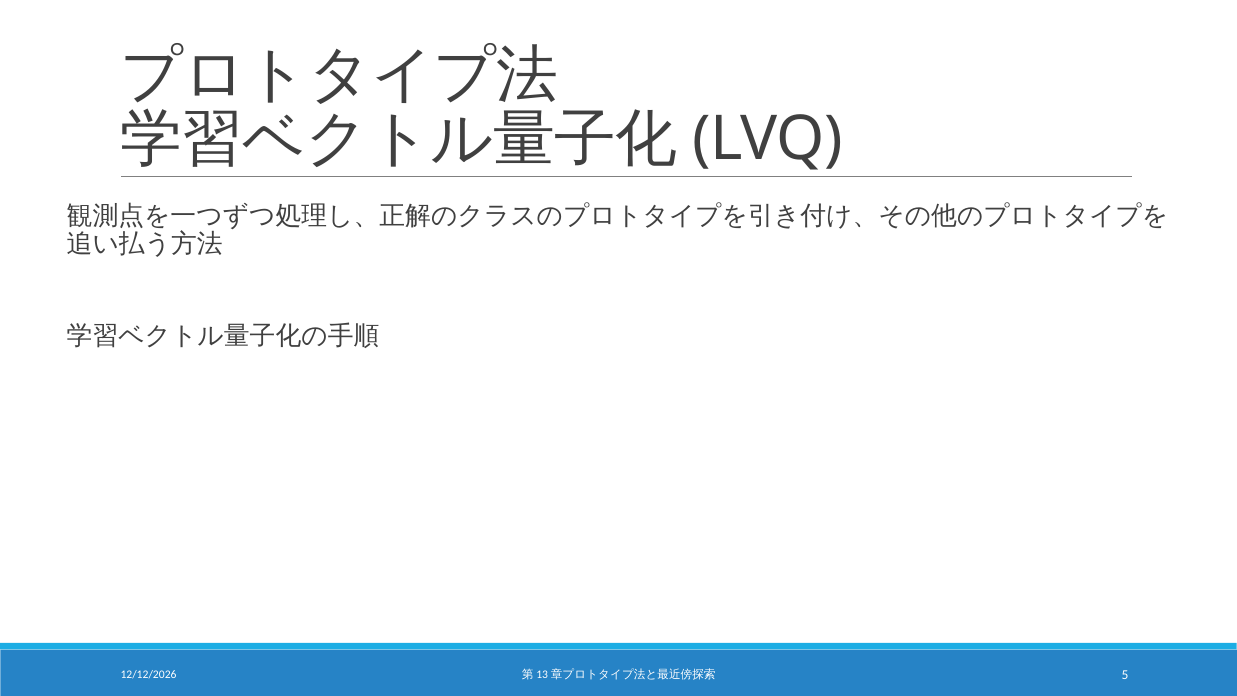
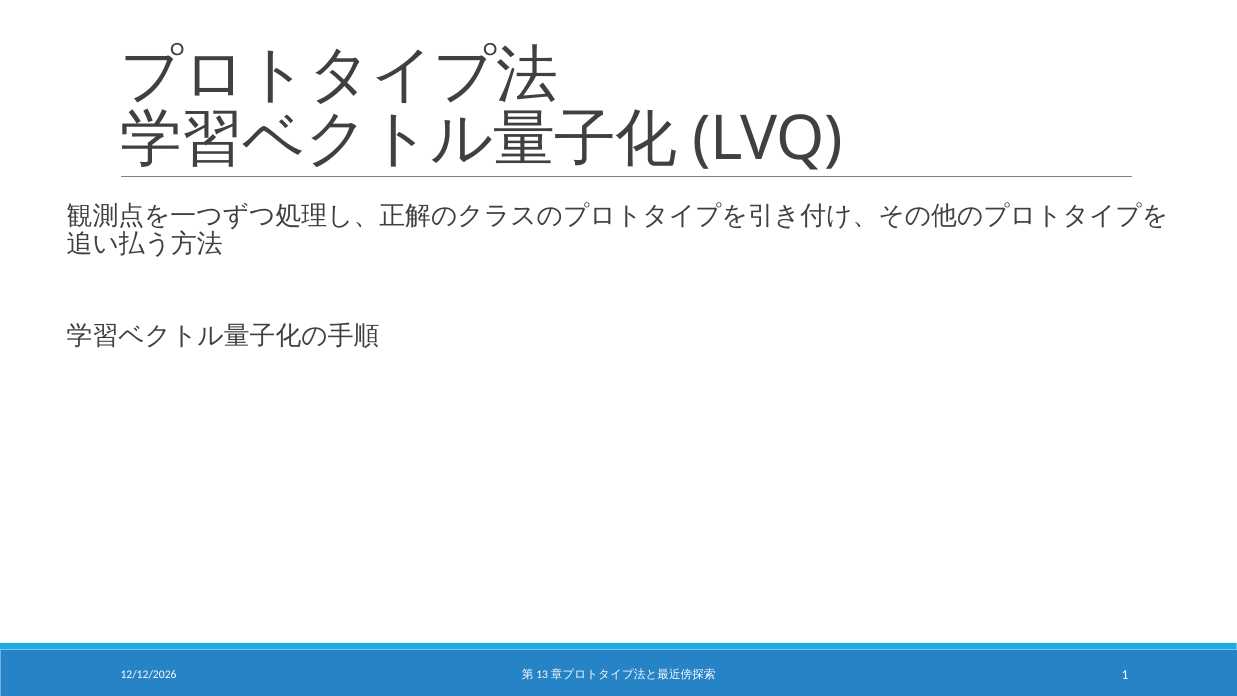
5: 5 -> 1
